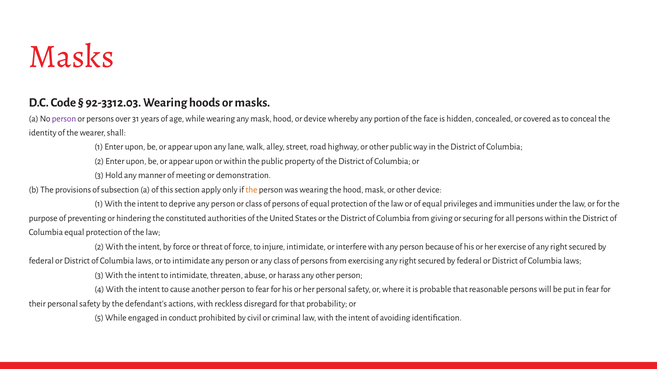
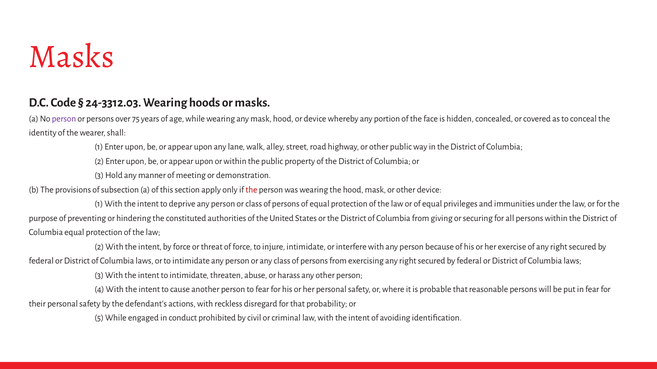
92-3312.03: 92-3312.03 -> 24-3312.03
31: 31 -> 75
the at (251, 190) colour: orange -> red
